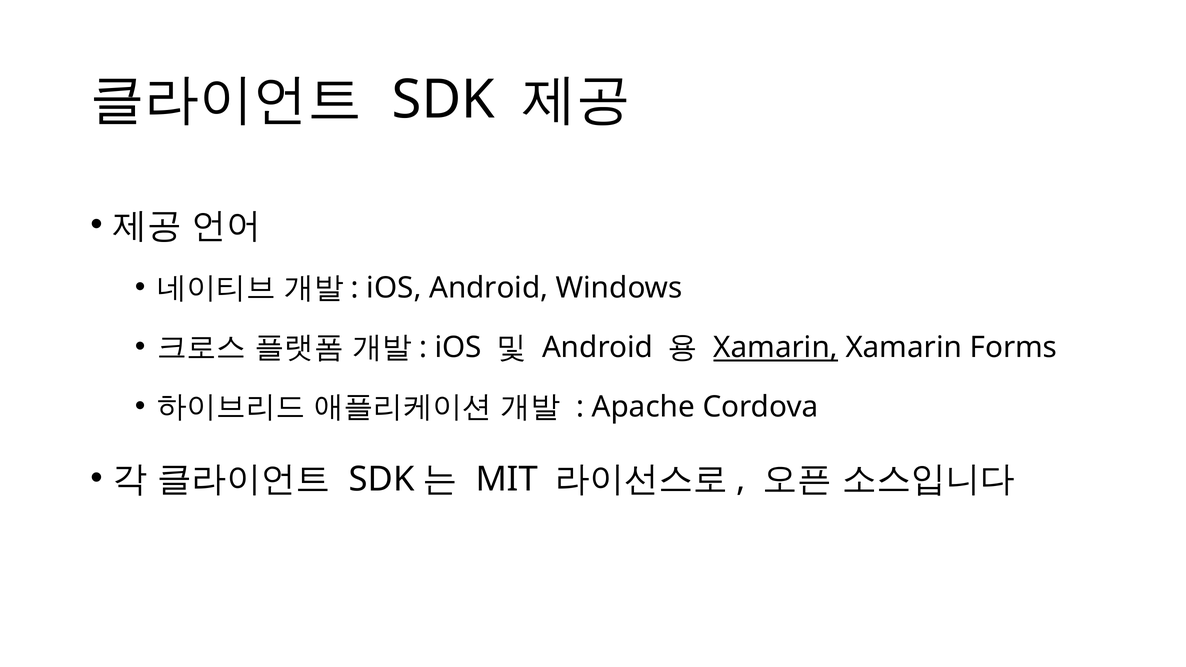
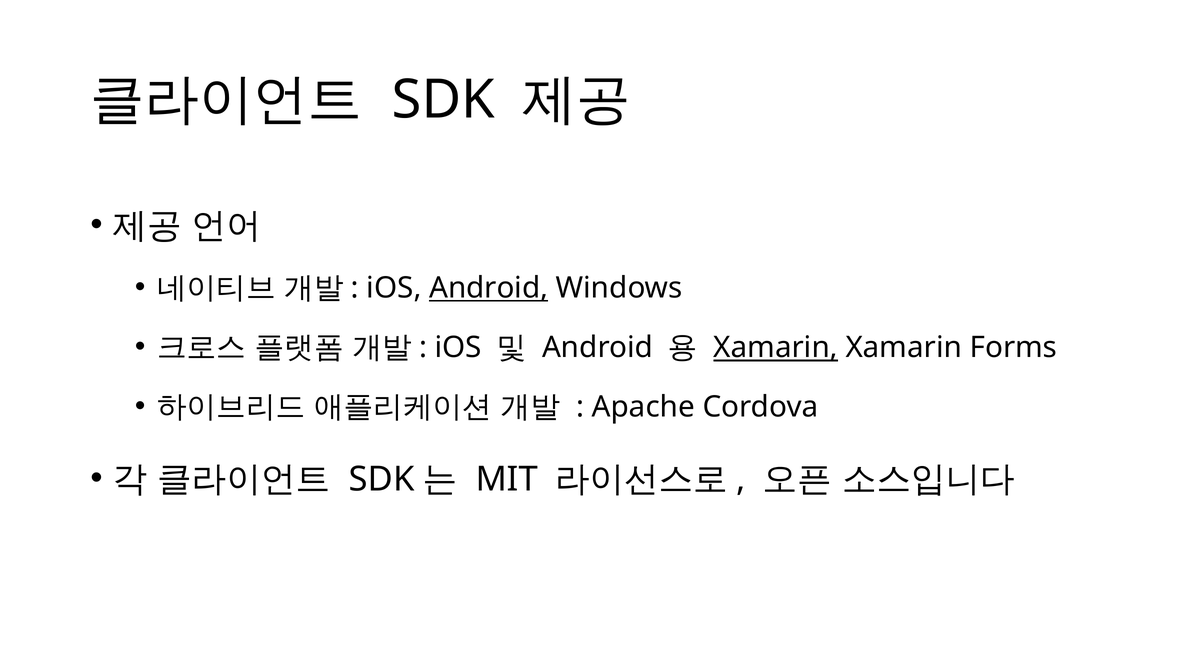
Android at (489, 288) underline: none -> present
